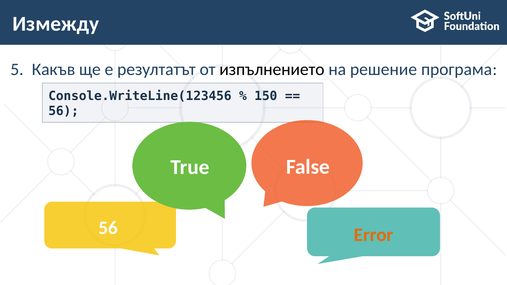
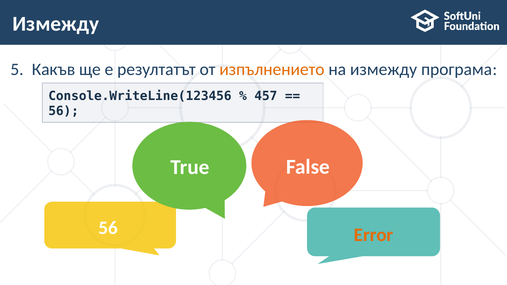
изпълнението colour: black -> orange
на решение: решение -> измежду
150: 150 -> 457
